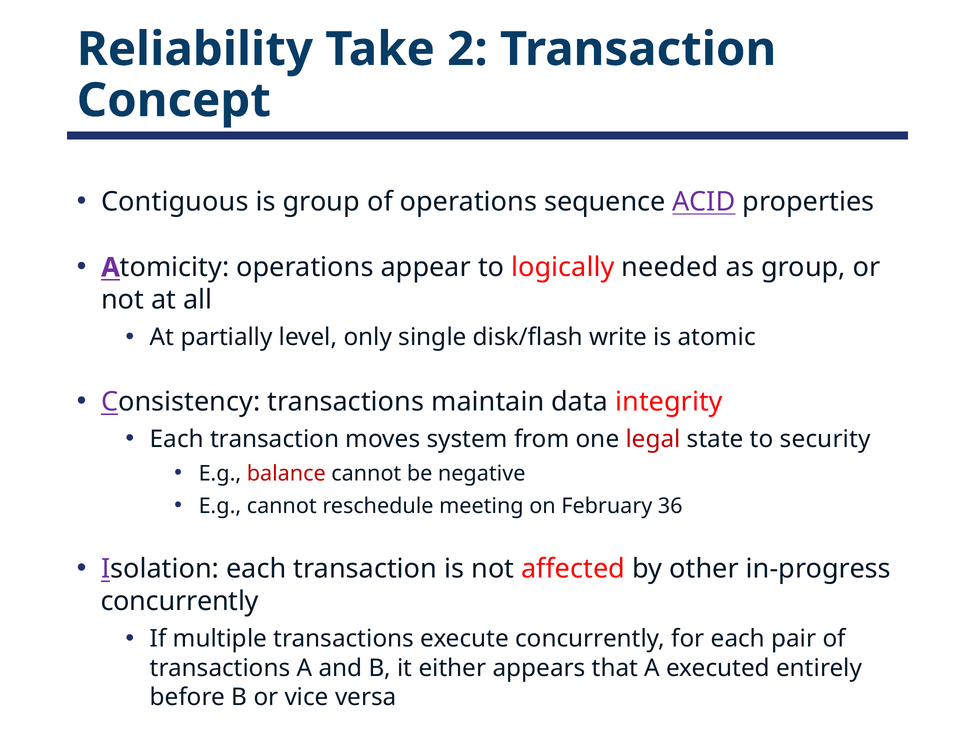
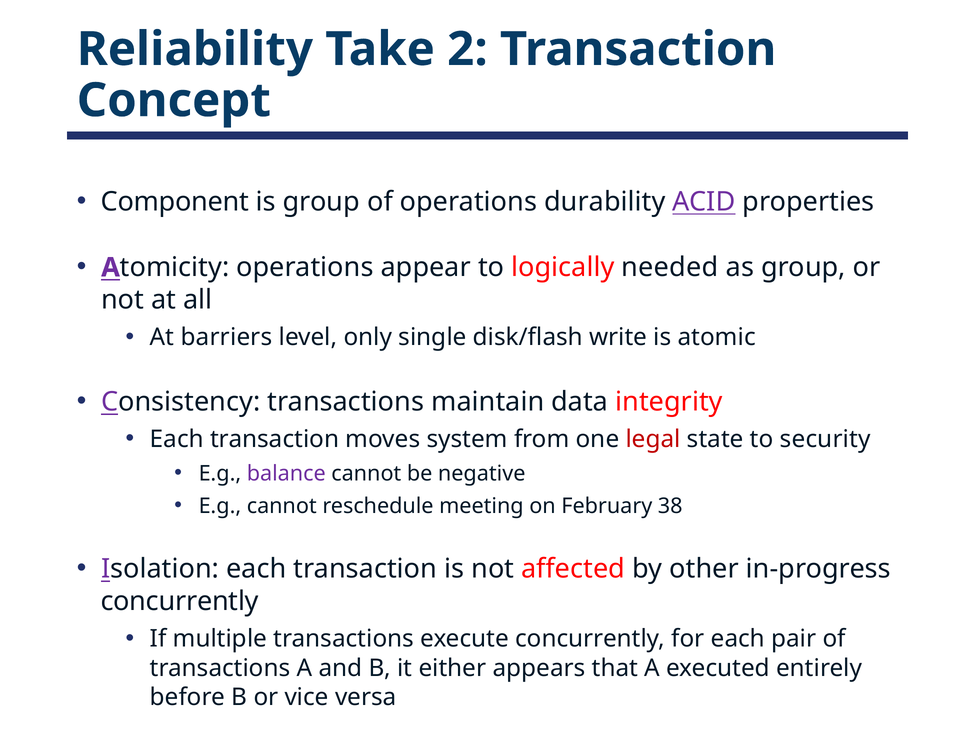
Contiguous: Contiguous -> Component
operations sequence: sequence -> durability
partially: partially -> barriers
balance colour: red -> purple
36: 36 -> 38
